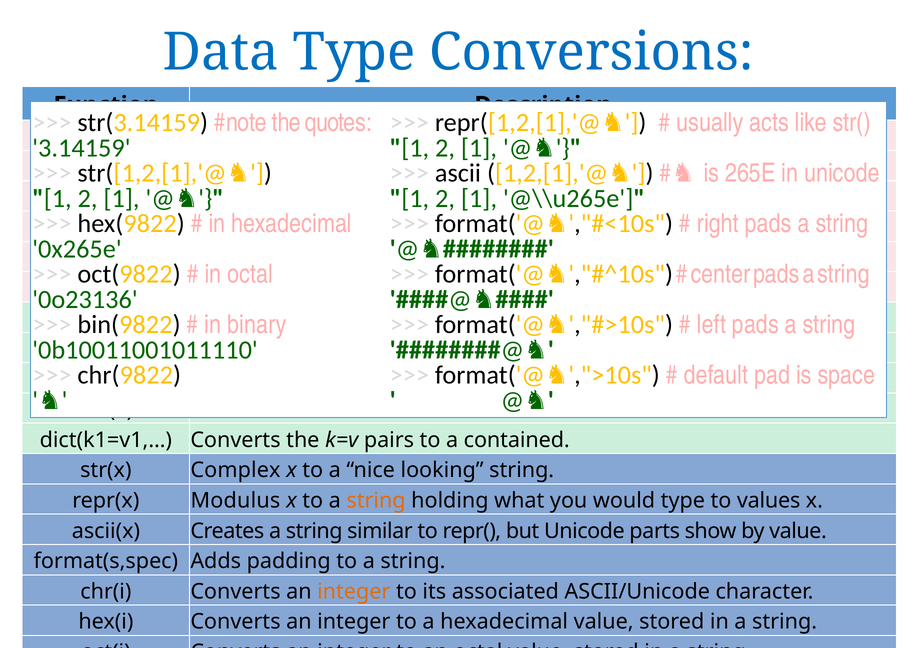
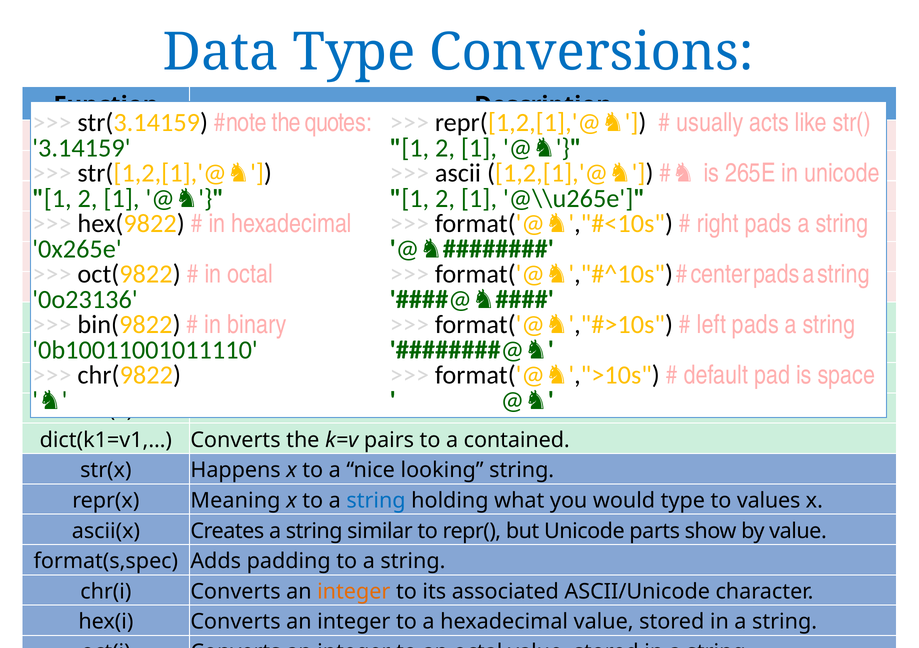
str(x Complex: Complex -> Happens
Modulus: Modulus -> Meaning
string at (376, 500) colour: orange -> blue
